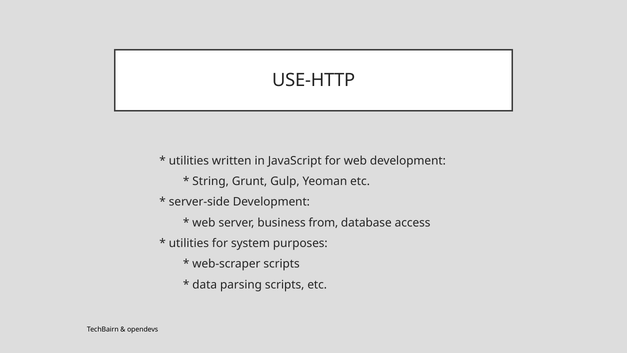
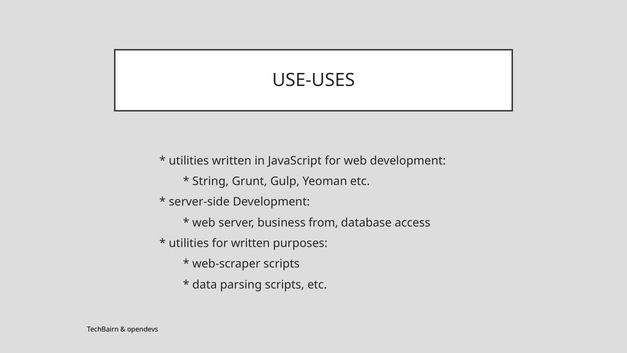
USE-HTTP: USE-HTTP -> USE-USES
for system: system -> written
